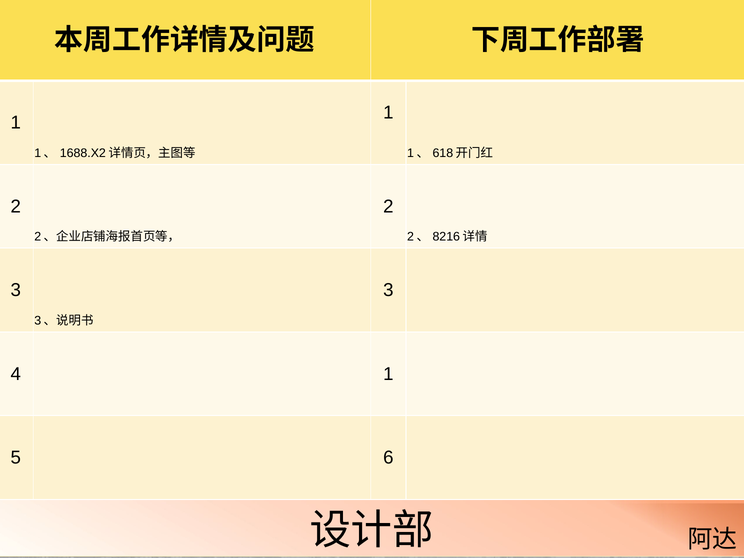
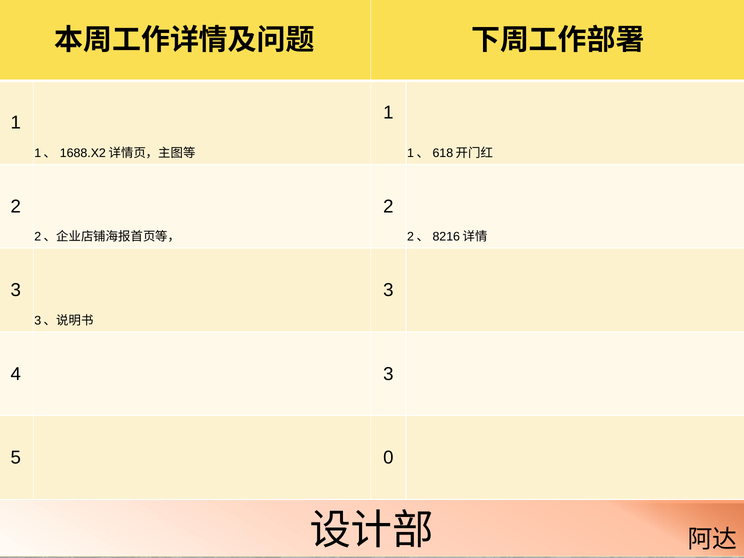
4 1: 1 -> 3
6: 6 -> 0
